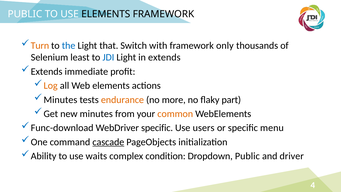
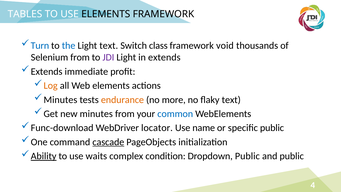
PUBLIC at (25, 14): PUBLIC -> TABLES
Turn colour: orange -> blue
Light that: that -> text
with: with -> class
only: only -> void
Selenium least: least -> from
JDI colour: blue -> purple
flaky part: part -> text
common colour: orange -> blue
WebDriver specific: specific -> locator
users: users -> name
specific menu: menu -> public
Ability underline: none -> present
and driver: driver -> public
